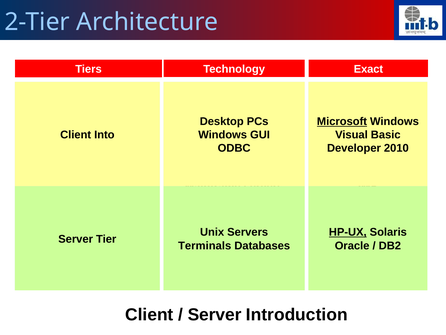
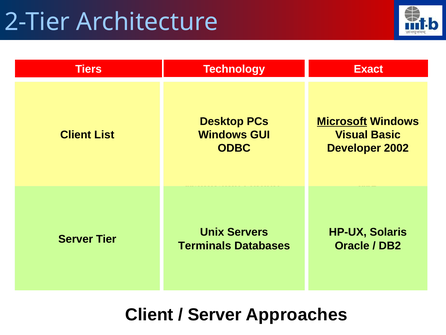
Into: Into -> List
2010: 2010 -> 2002
HP-UX underline: present -> none
Introduction: Introduction -> Approaches
